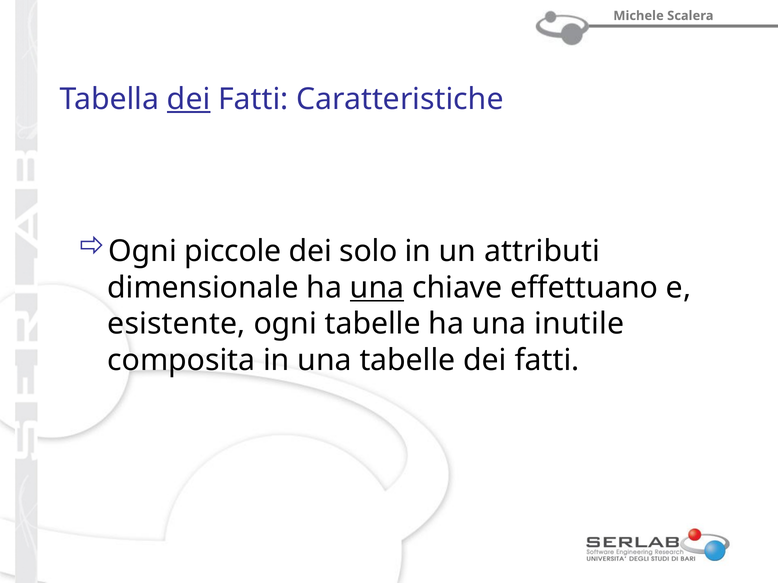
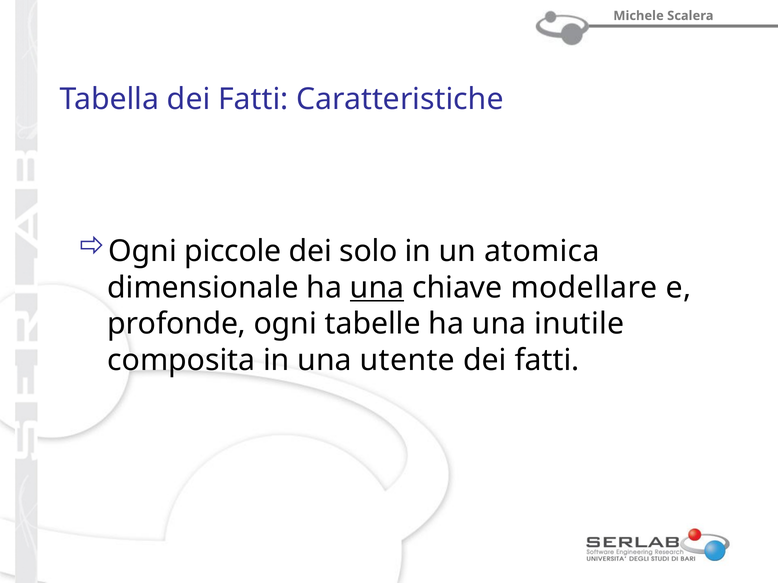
dei at (189, 99) underline: present -> none
attributi: attributi -> atomica
effettuano: effettuano -> modellare
esistente: esistente -> profonde
una tabelle: tabelle -> utente
